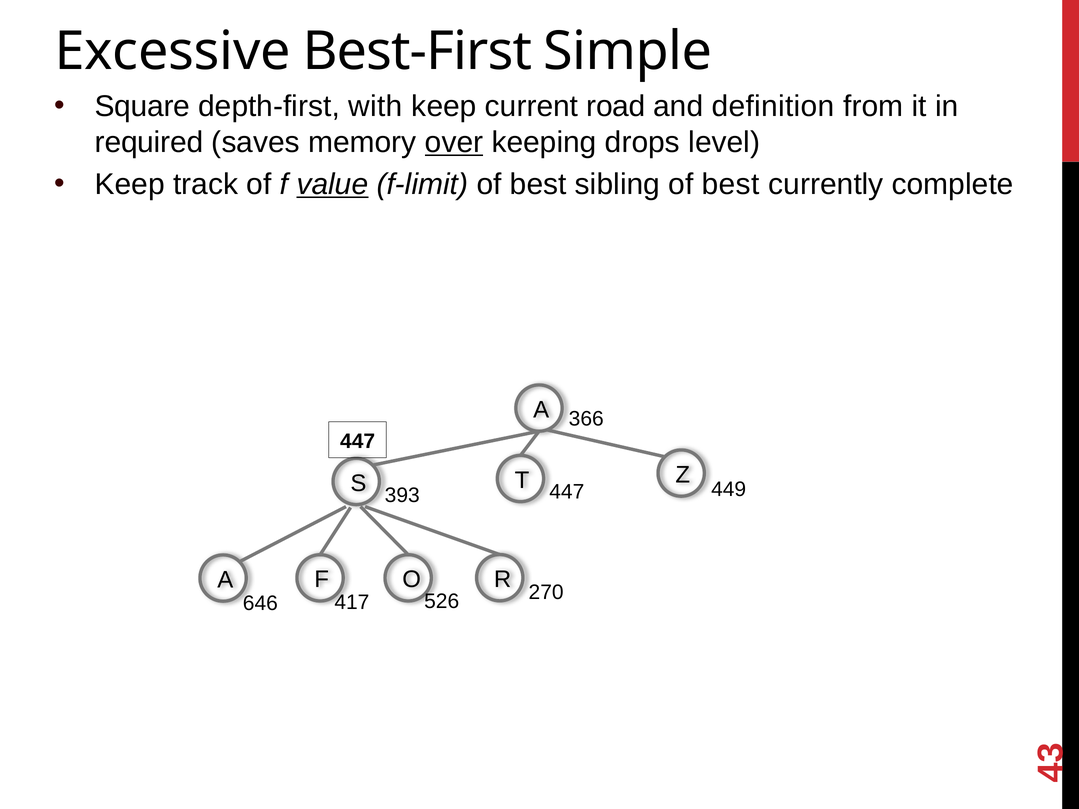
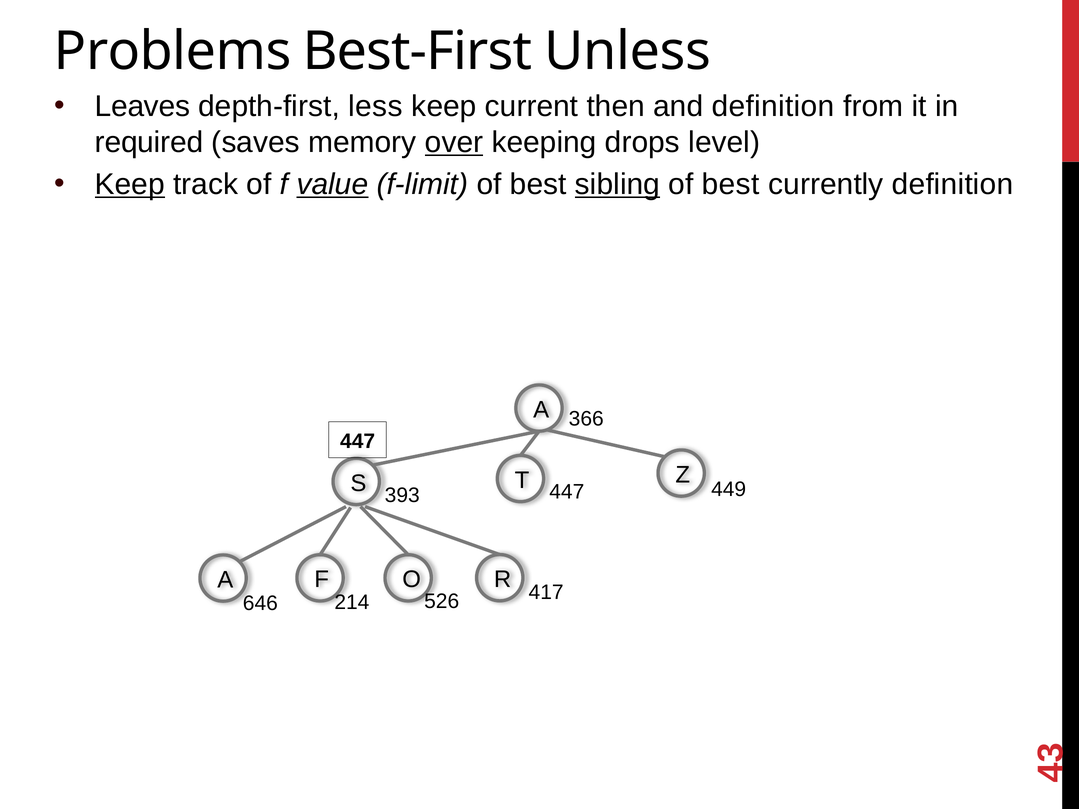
Excessive: Excessive -> Problems
Simple: Simple -> Unless
Square: Square -> Leaves
with: with -> less
road: road -> then
Keep at (130, 184) underline: none -> present
sibling underline: none -> present
currently complete: complete -> definition
417: 417 -> 214
270: 270 -> 417
